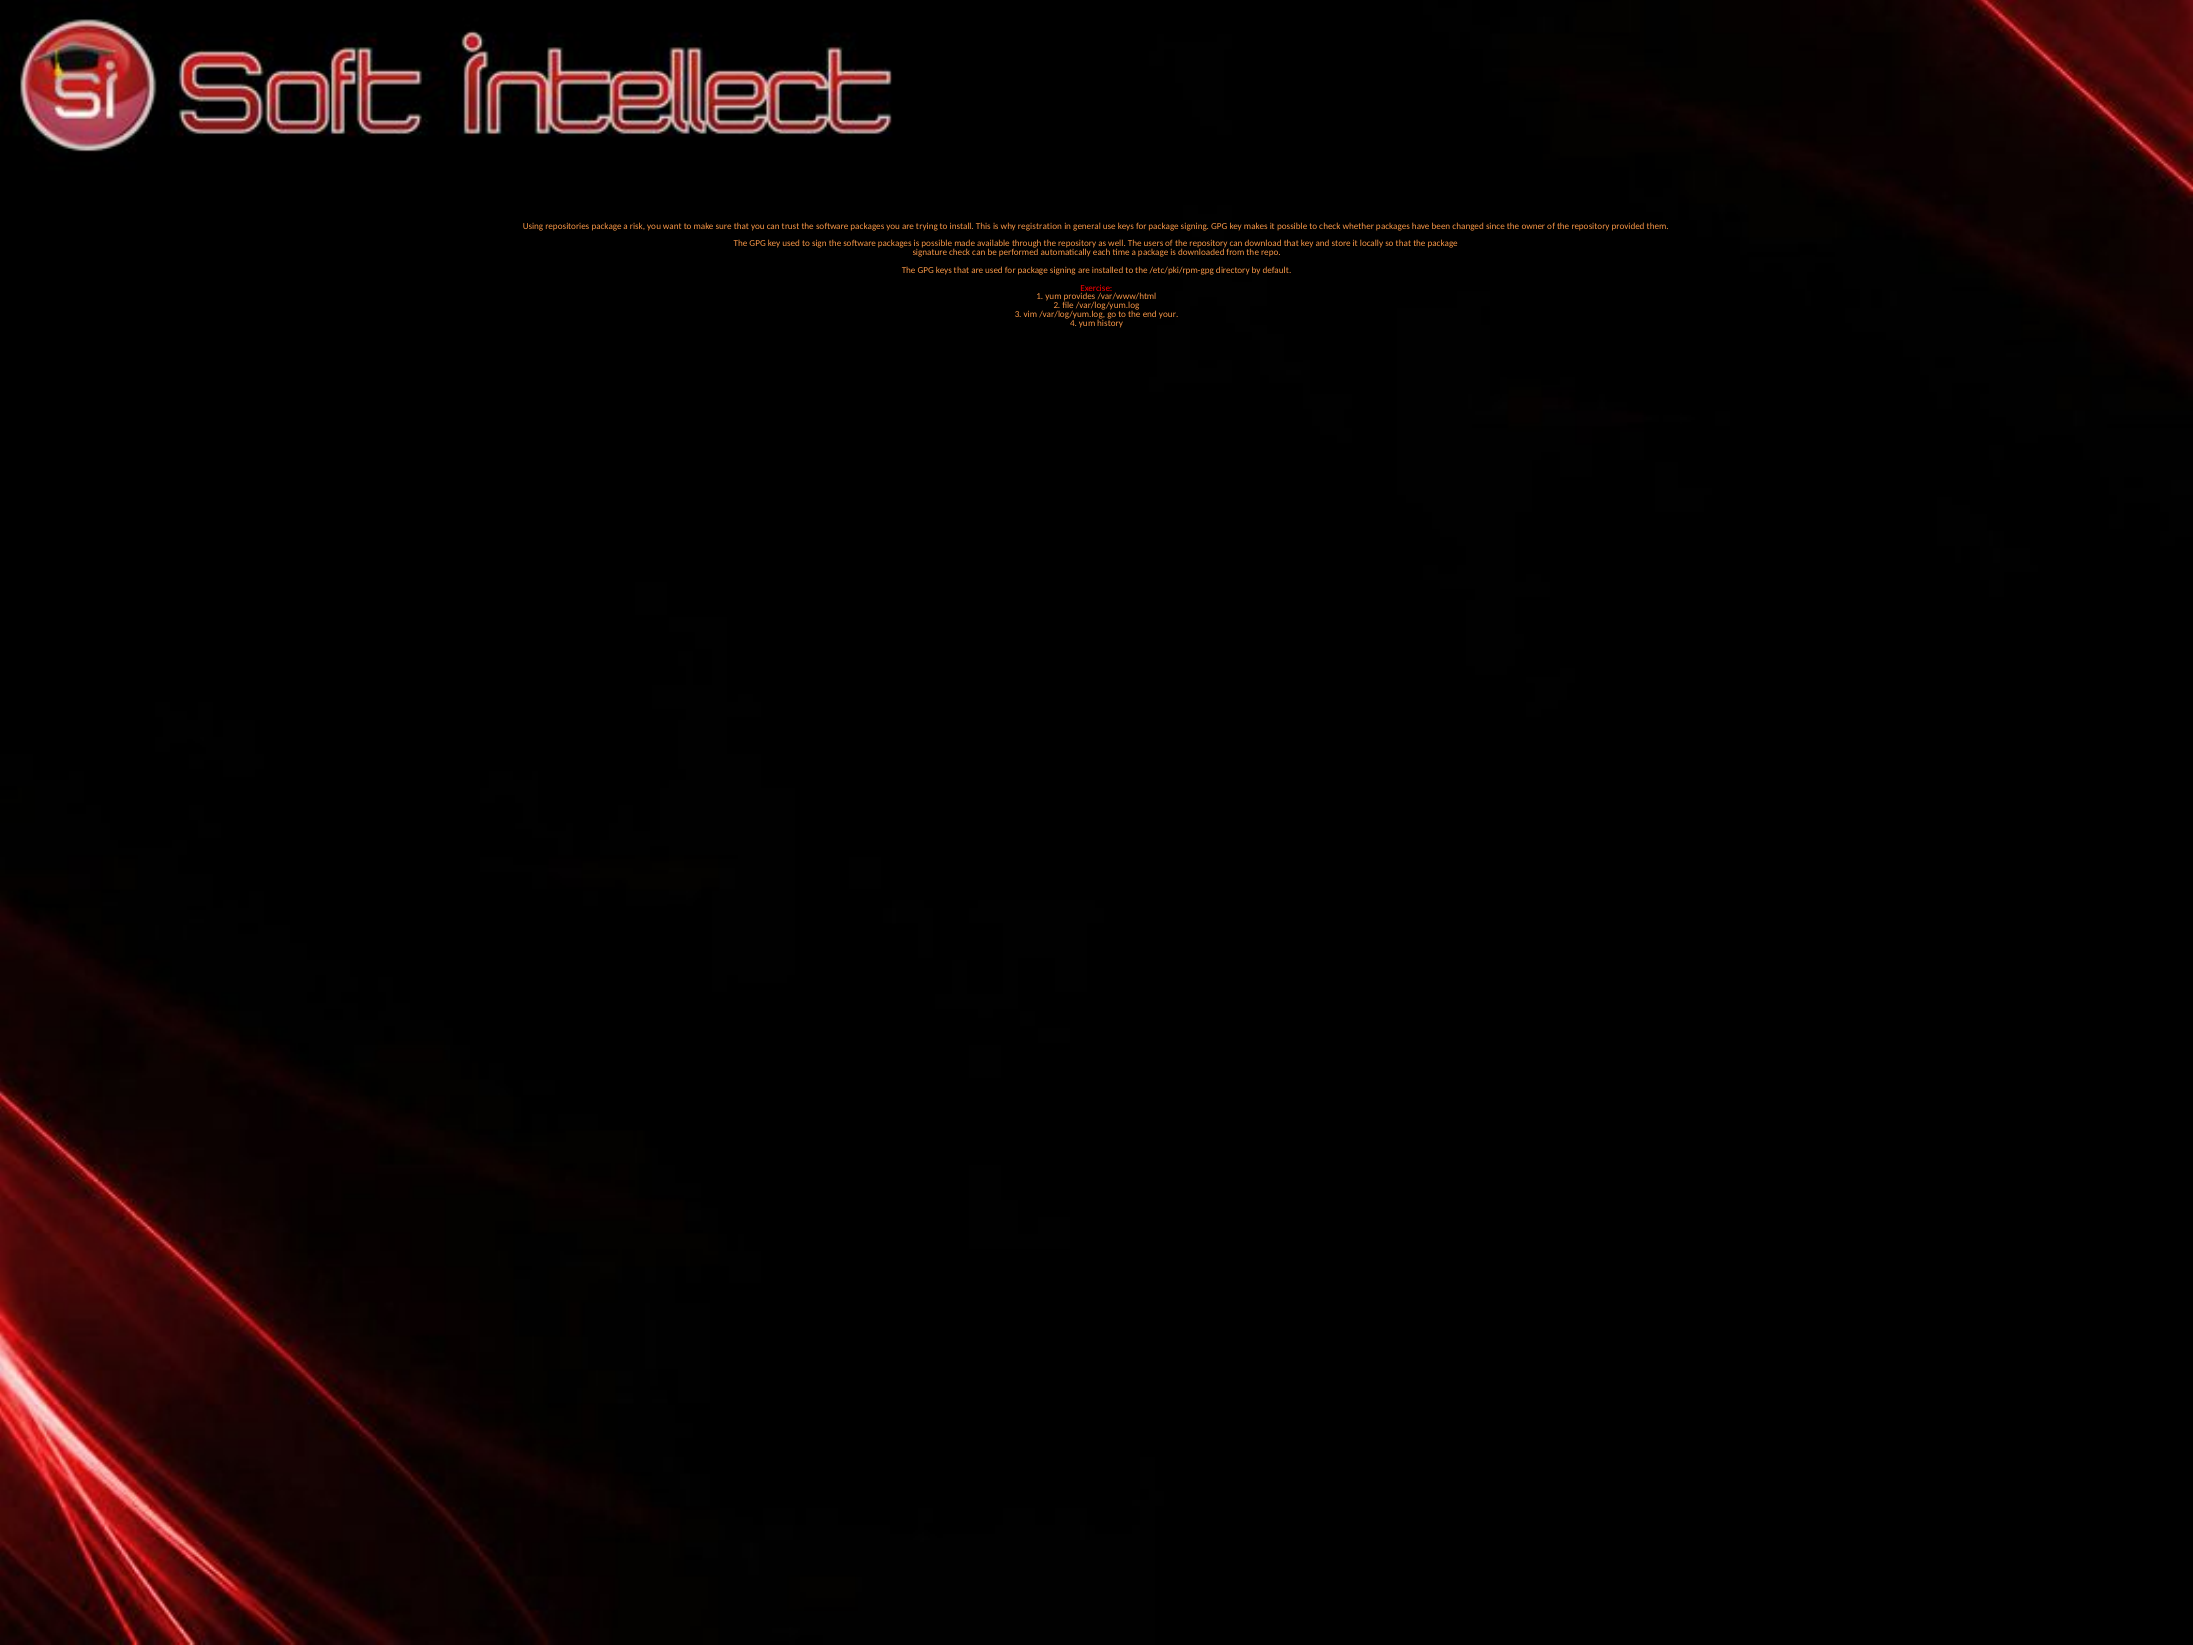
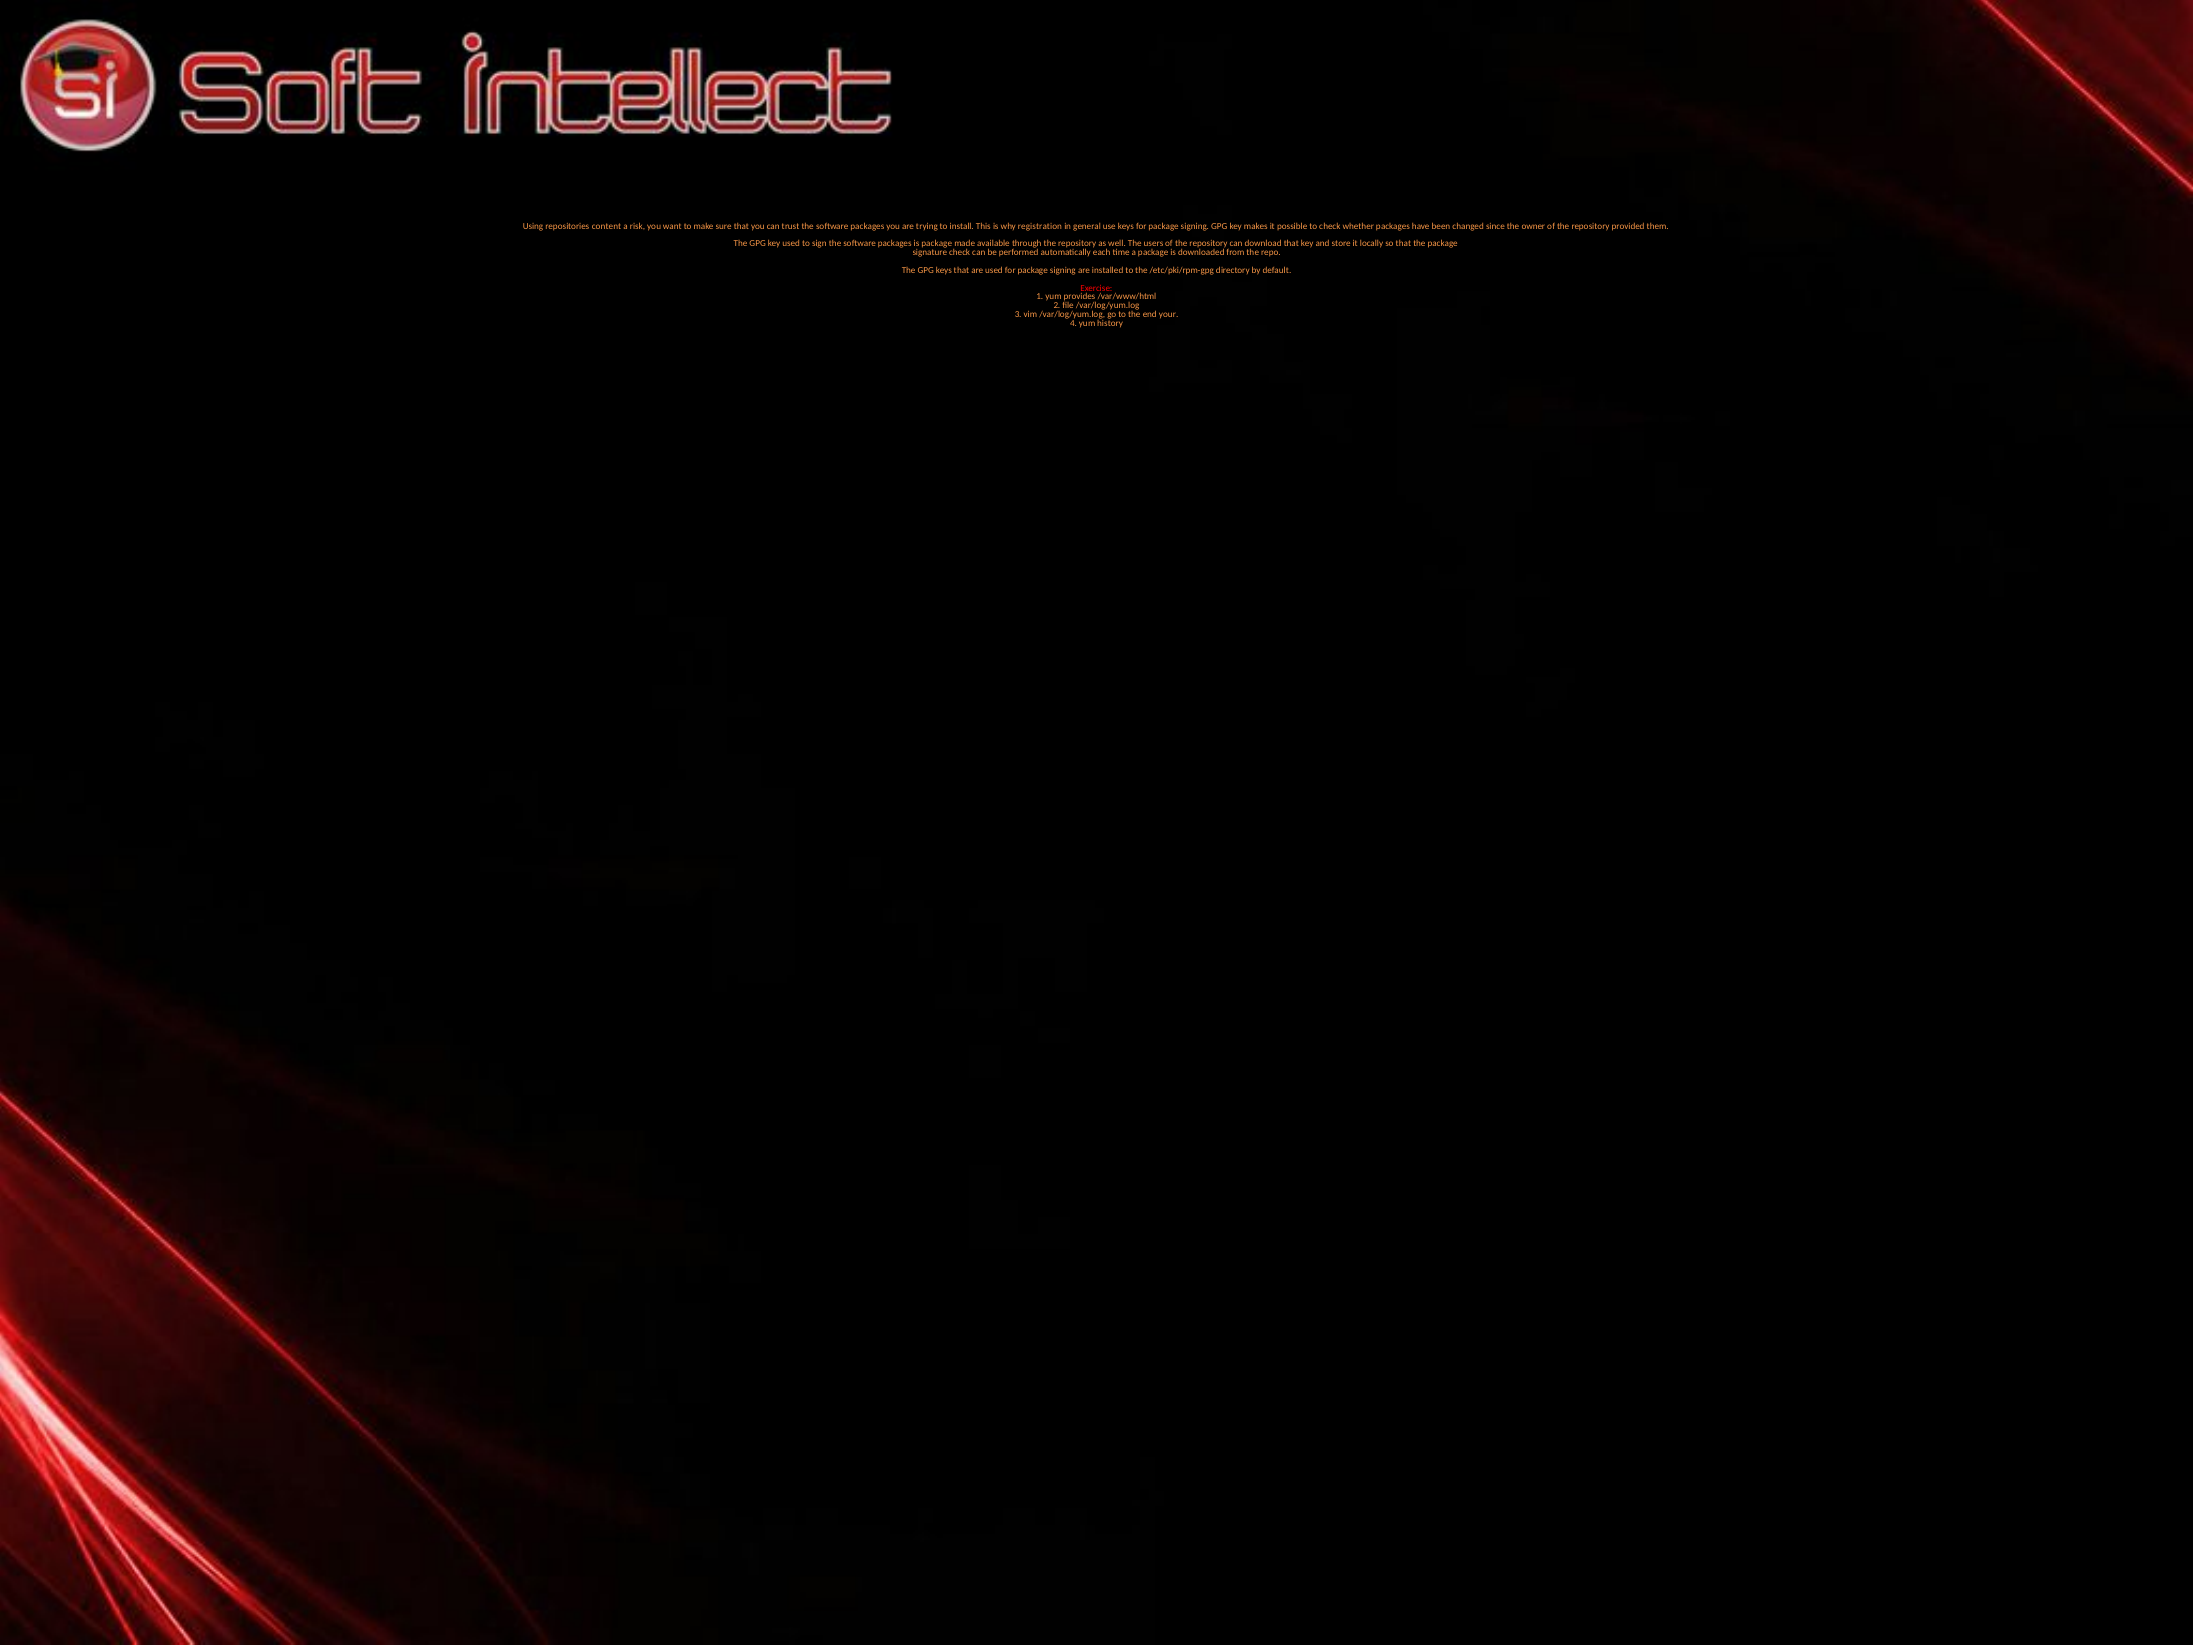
repositories package: package -> content
is possible: possible -> package
